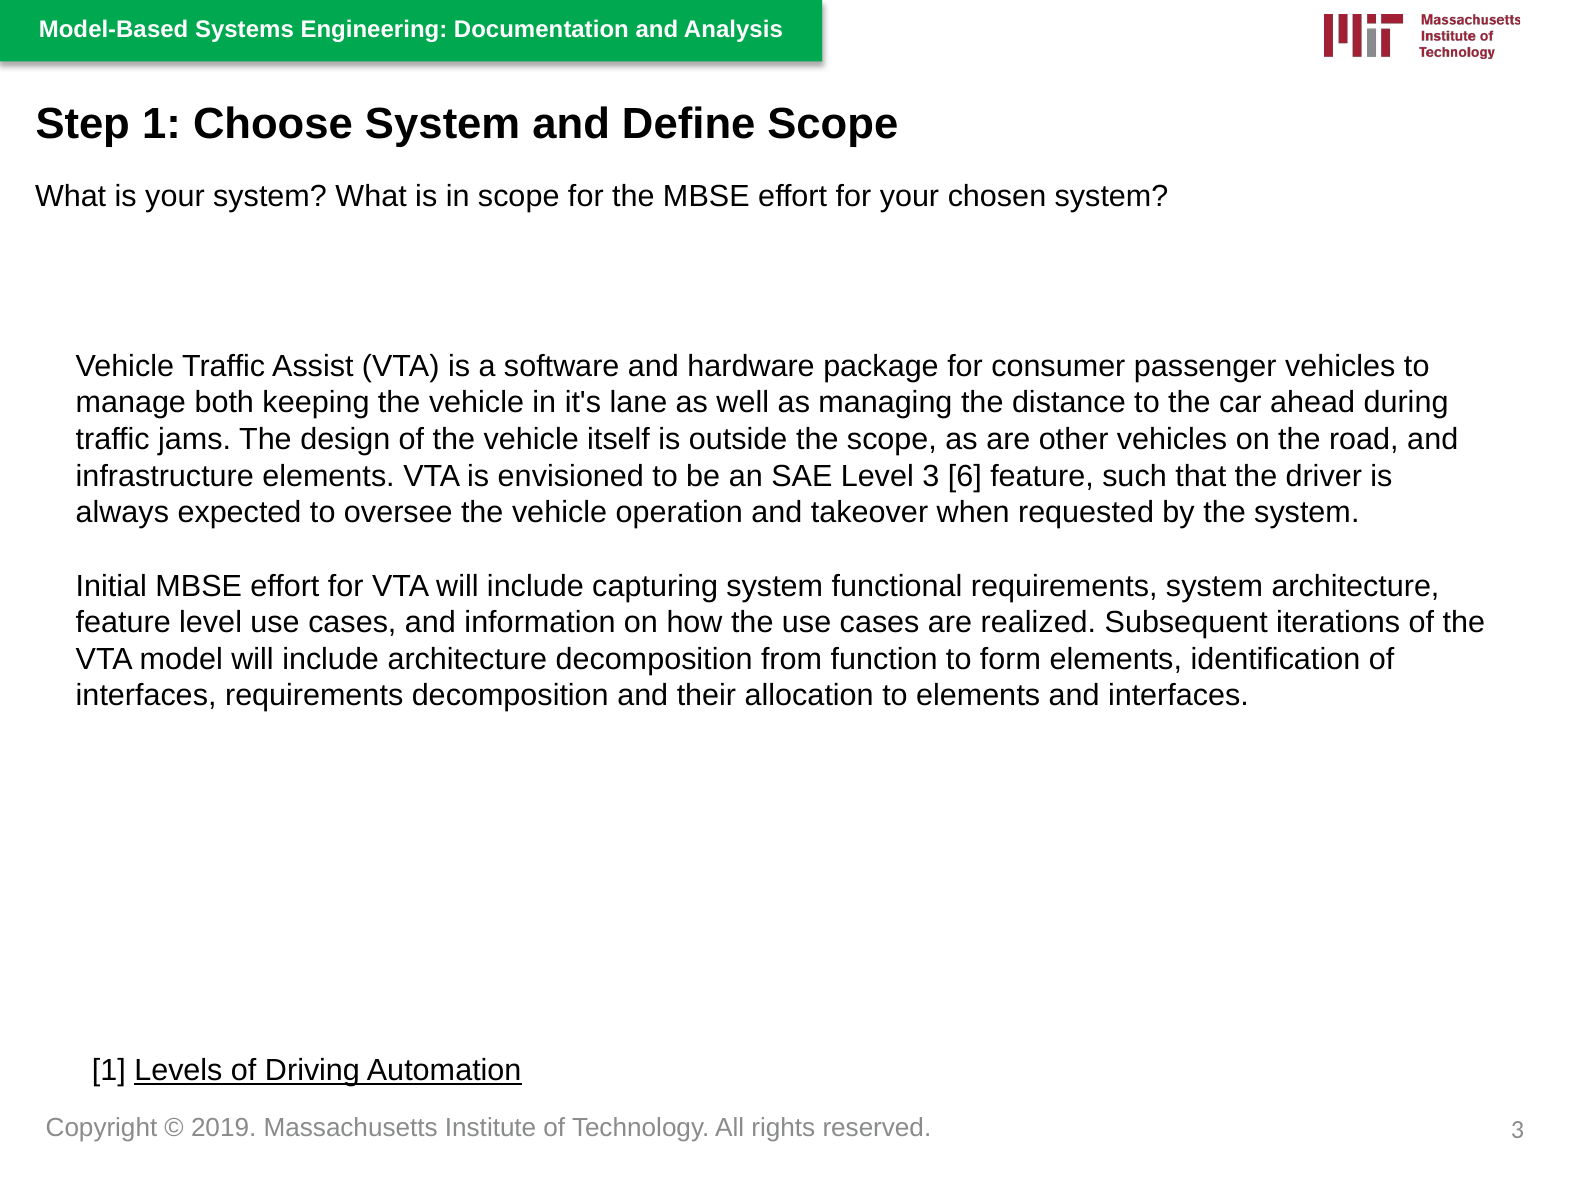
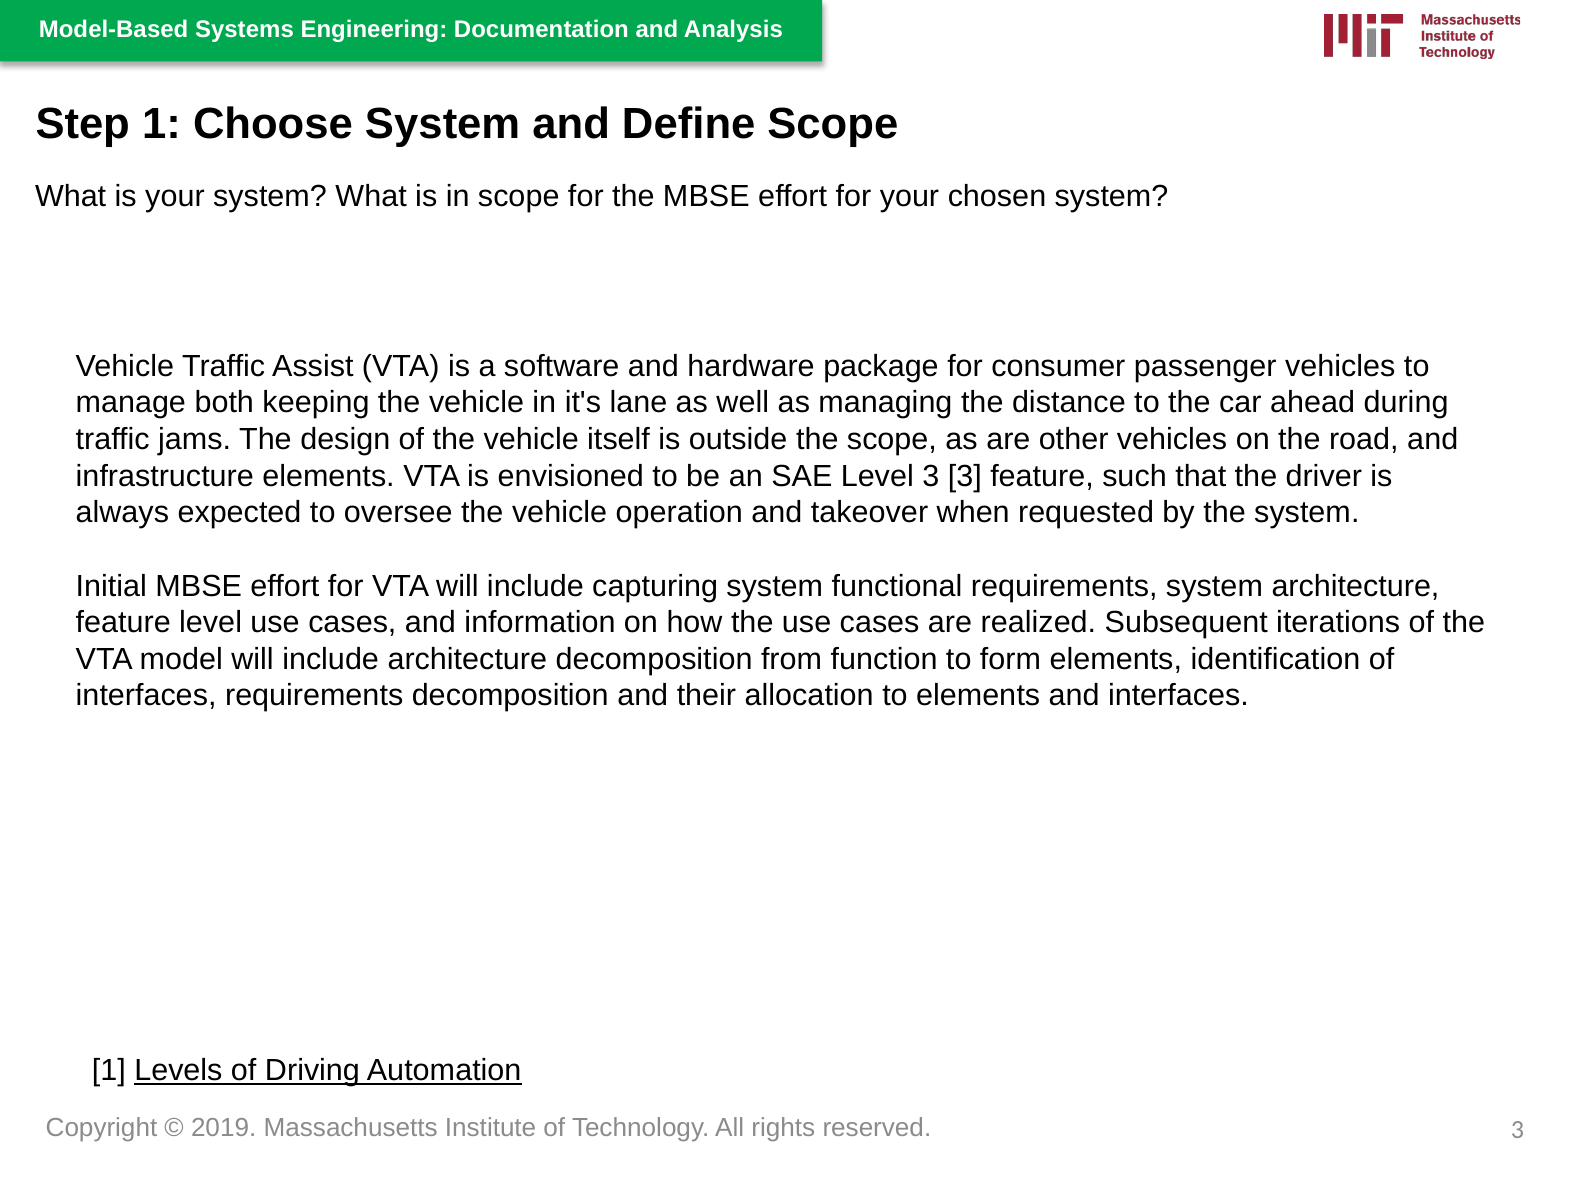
3 6: 6 -> 3
